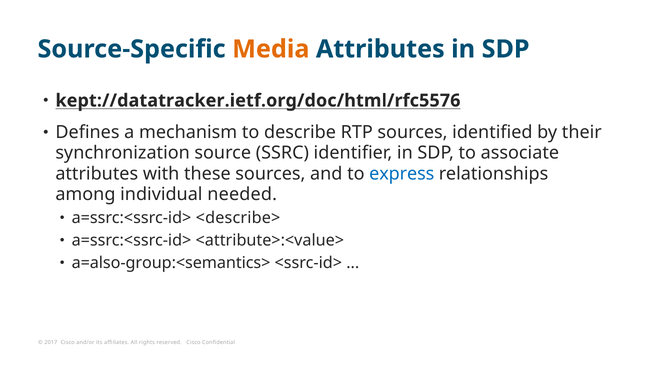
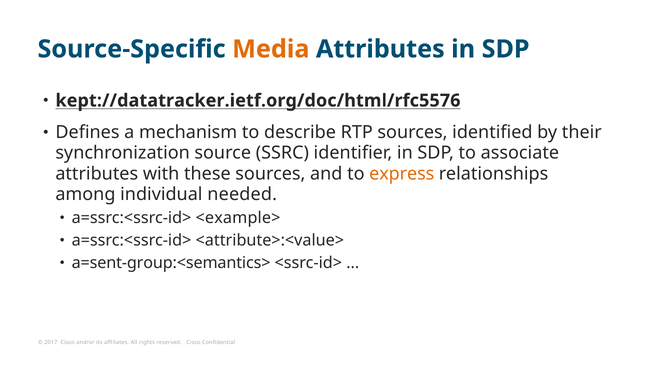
express colour: blue -> orange
<describe>: <describe> -> <example>
a=also-group:<semantics>: a=also-group:<semantics> -> a=sent-group:<semantics>
